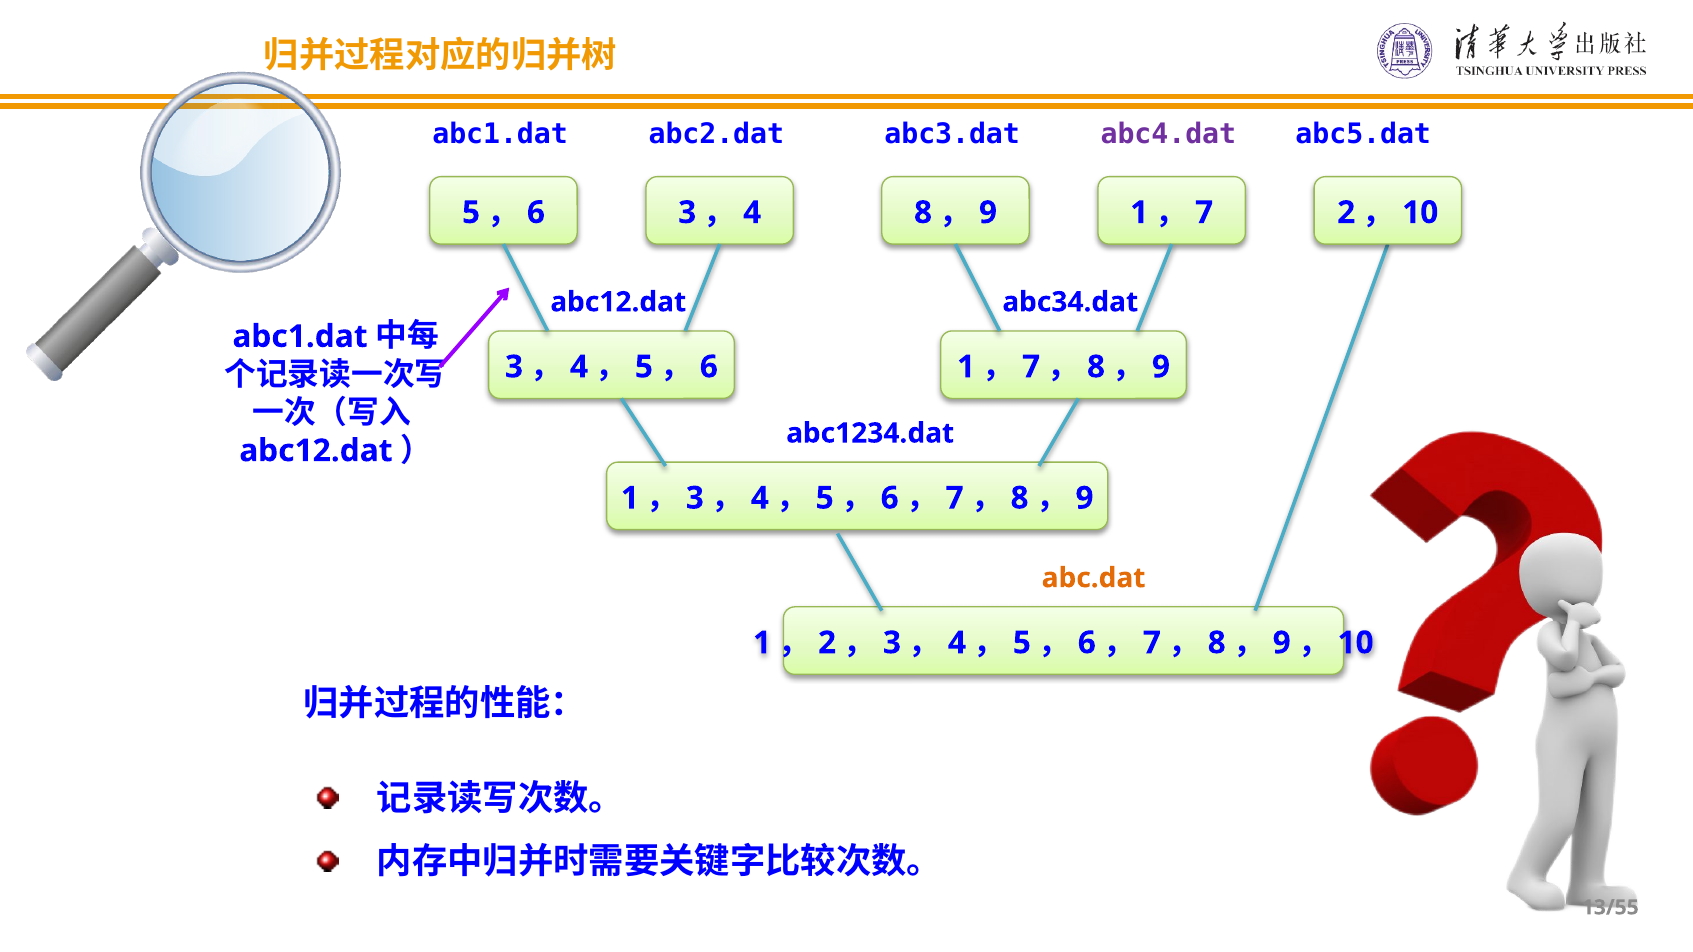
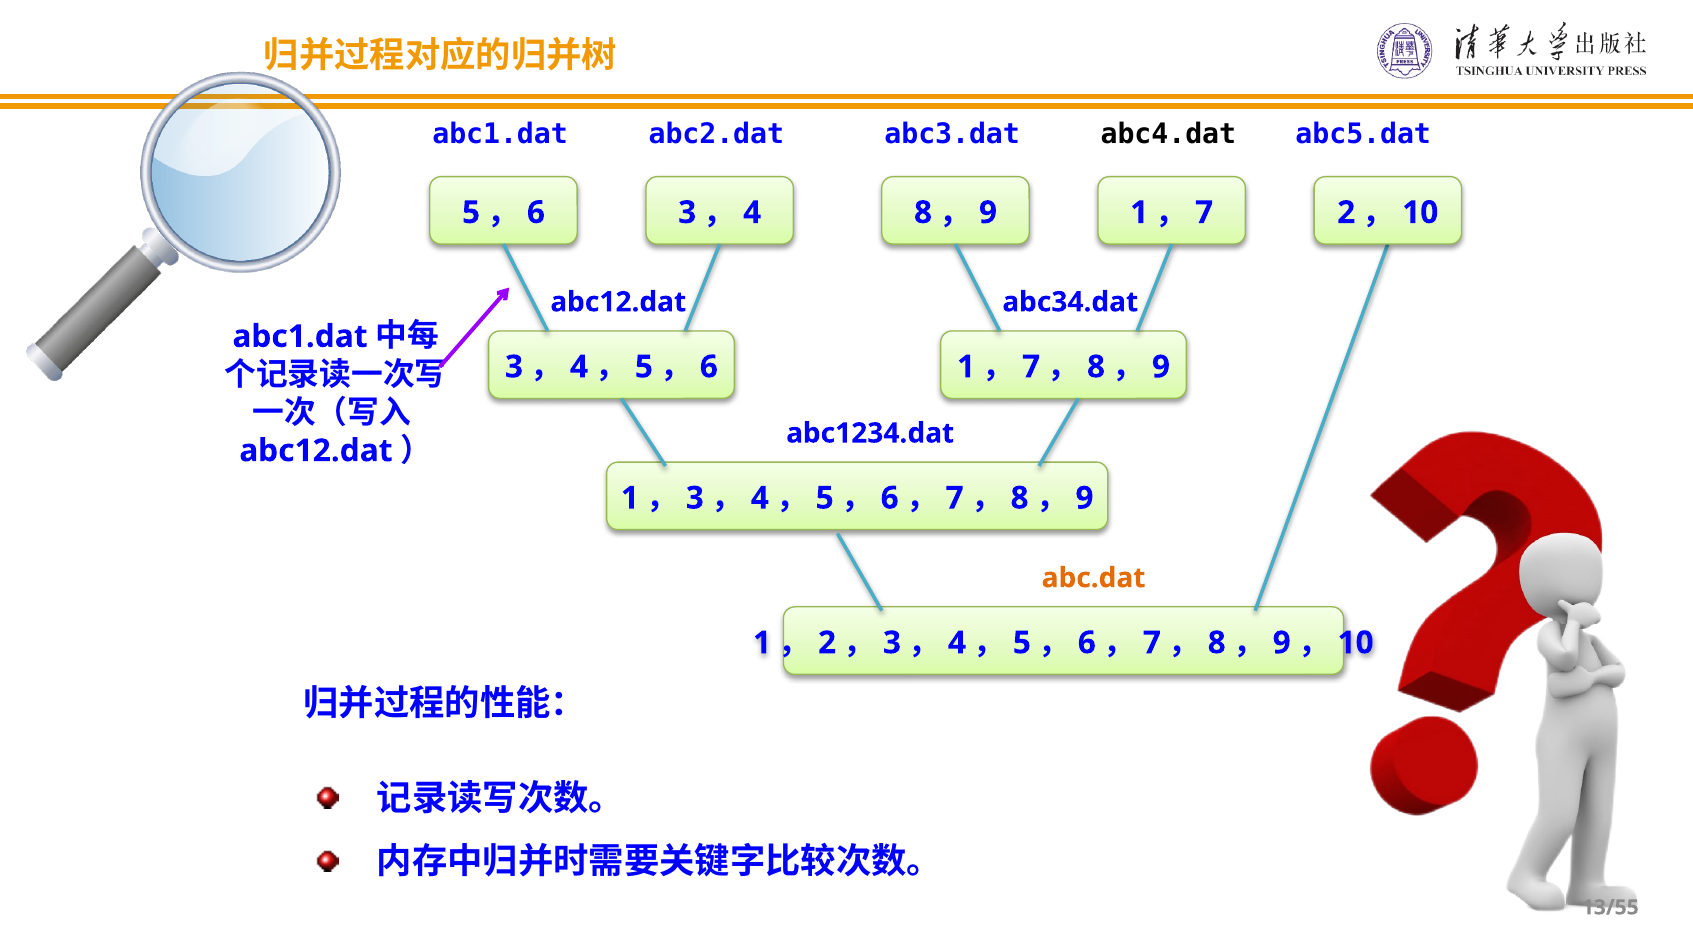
abc4.dat colour: purple -> black
